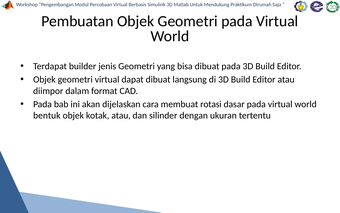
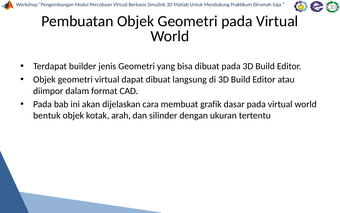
rotasi: rotasi -> grafik
kotak atau: atau -> arah
